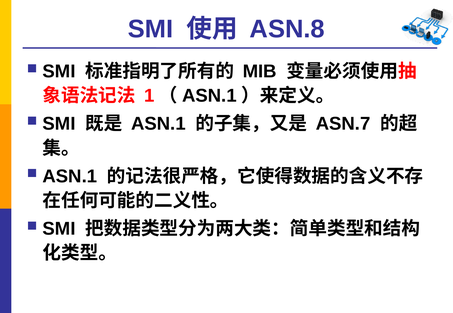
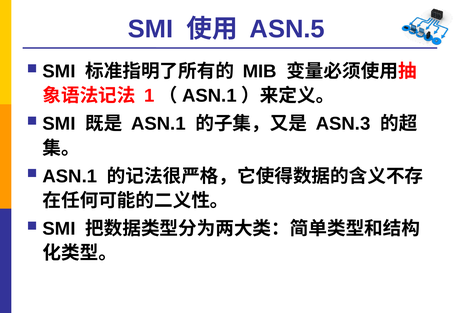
ASN.8: ASN.8 -> ASN.5
ASN.7: ASN.7 -> ASN.3
